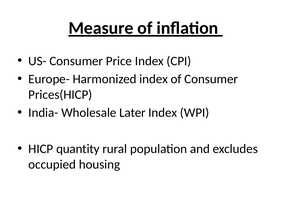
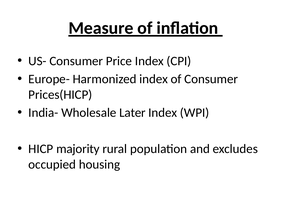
quantity: quantity -> majority
